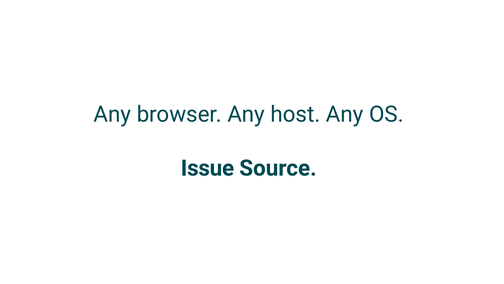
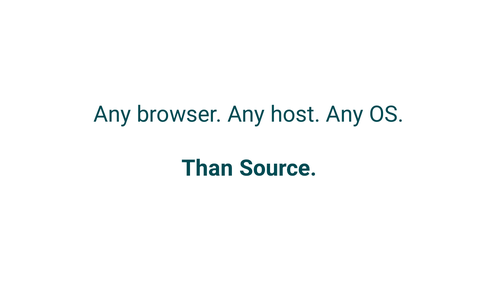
Issue: Issue -> Than
